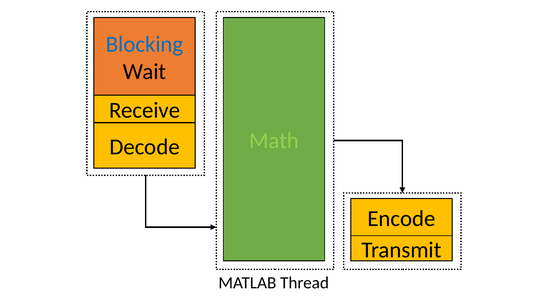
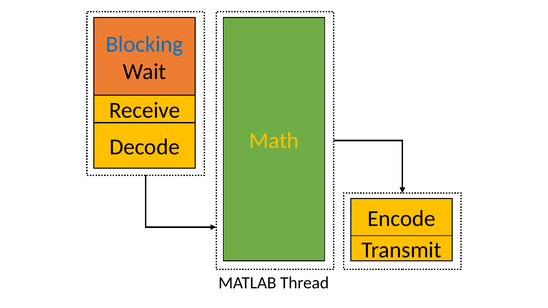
Math colour: light green -> yellow
